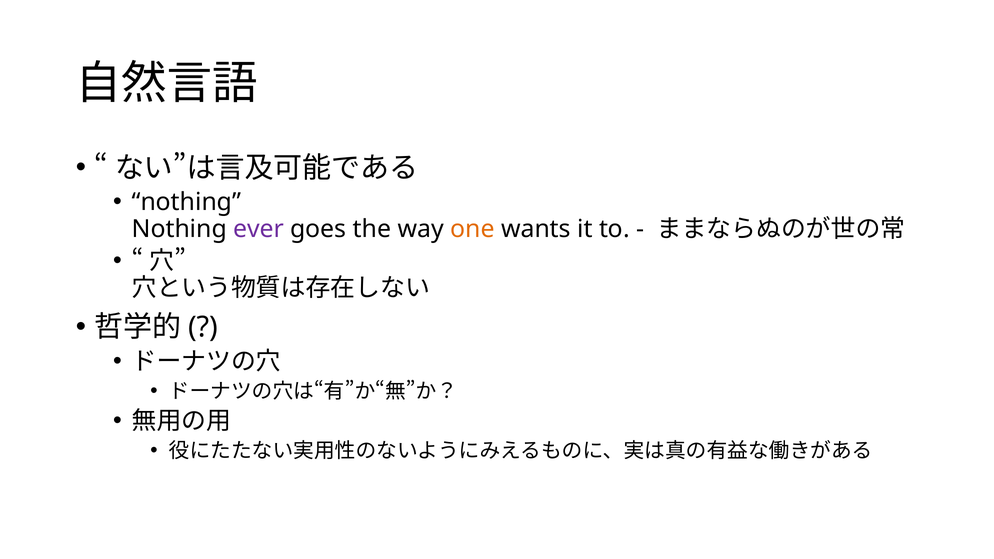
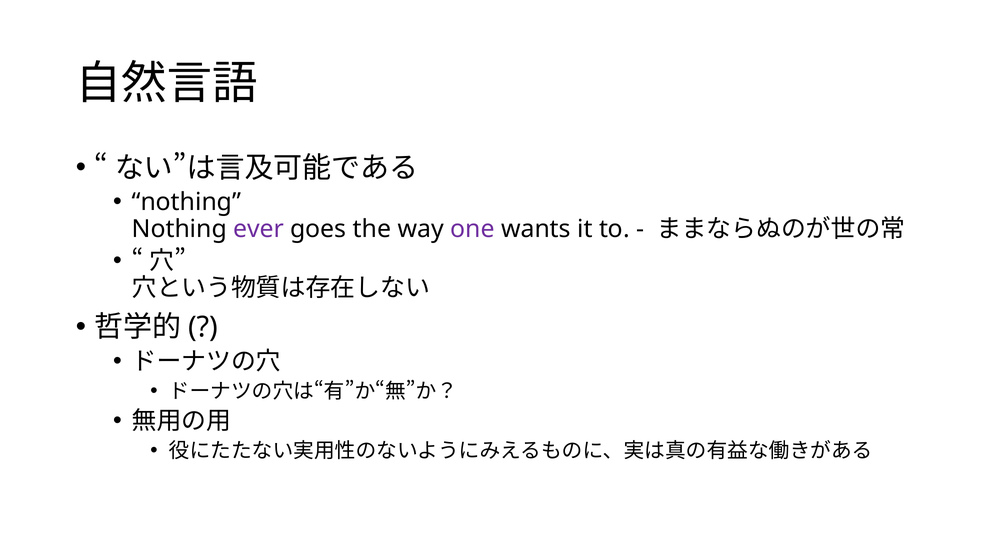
one colour: orange -> purple
